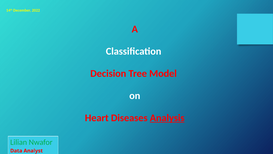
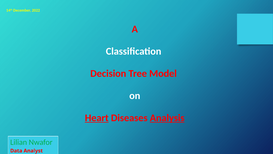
Heart underline: none -> present
